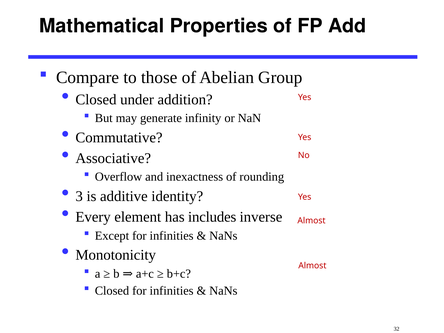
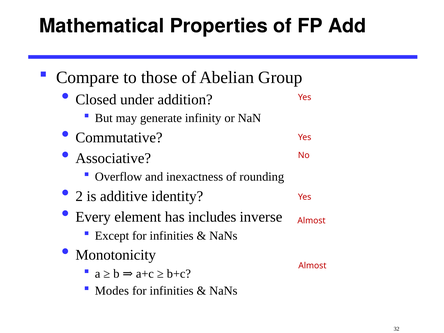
3: 3 -> 2
Closed at (112, 291): Closed -> Modes
